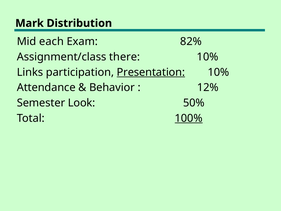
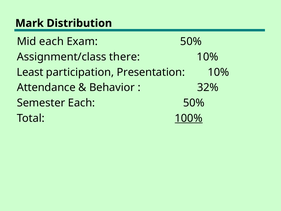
Exam 82%: 82% -> 50%
Links: Links -> Least
Presentation underline: present -> none
12%: 12% -> 32%
Semester Look: Look -> Each
